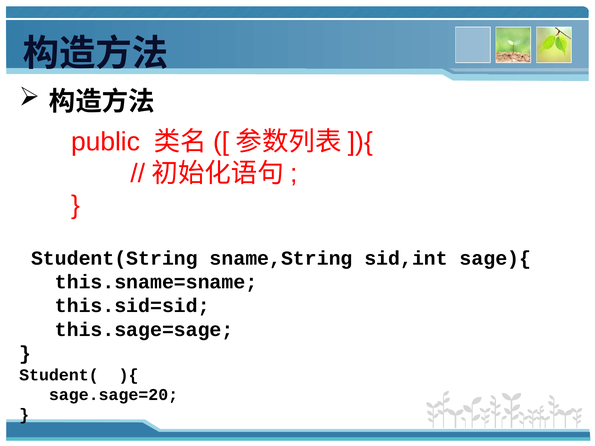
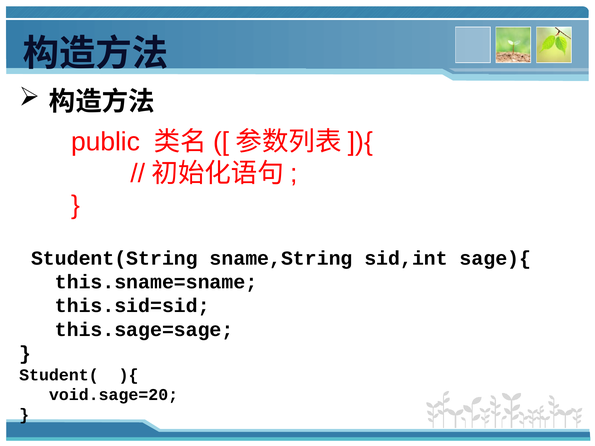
sage.sage=20: sage.sage=20 -> void.sage=20
